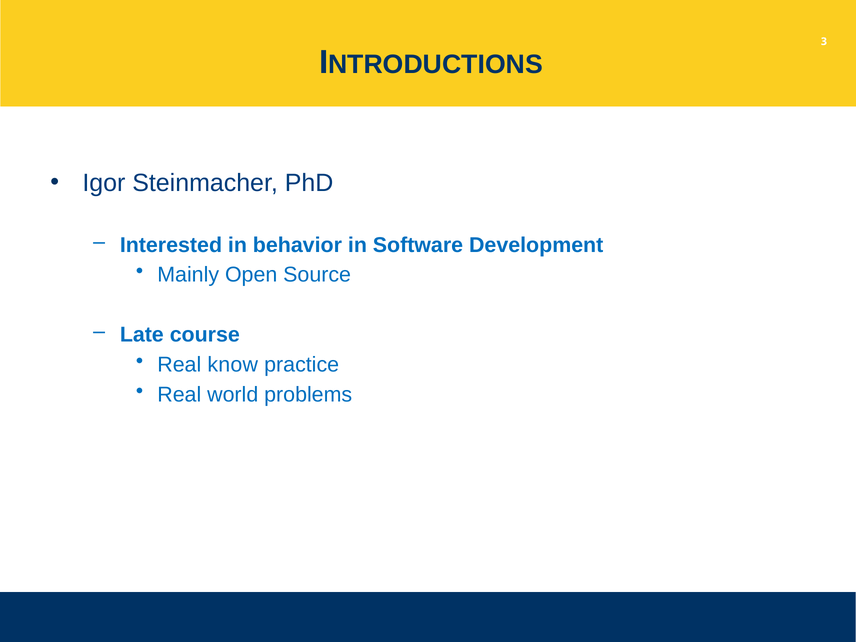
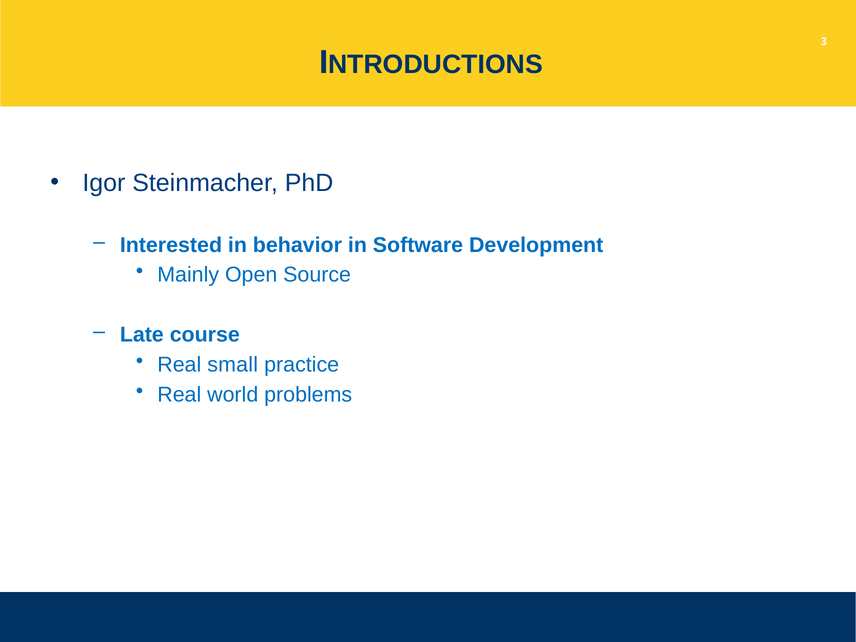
know: know -> small
